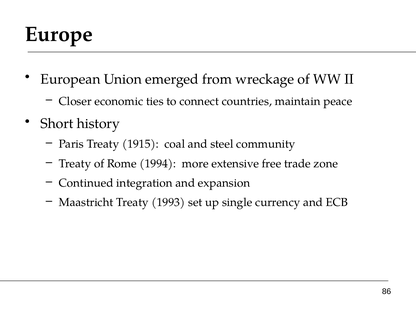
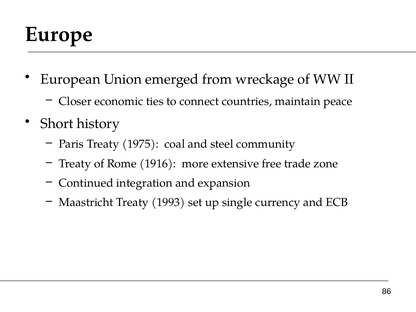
1915: 1915 -> 1975
1994: 1994 -> 1916
